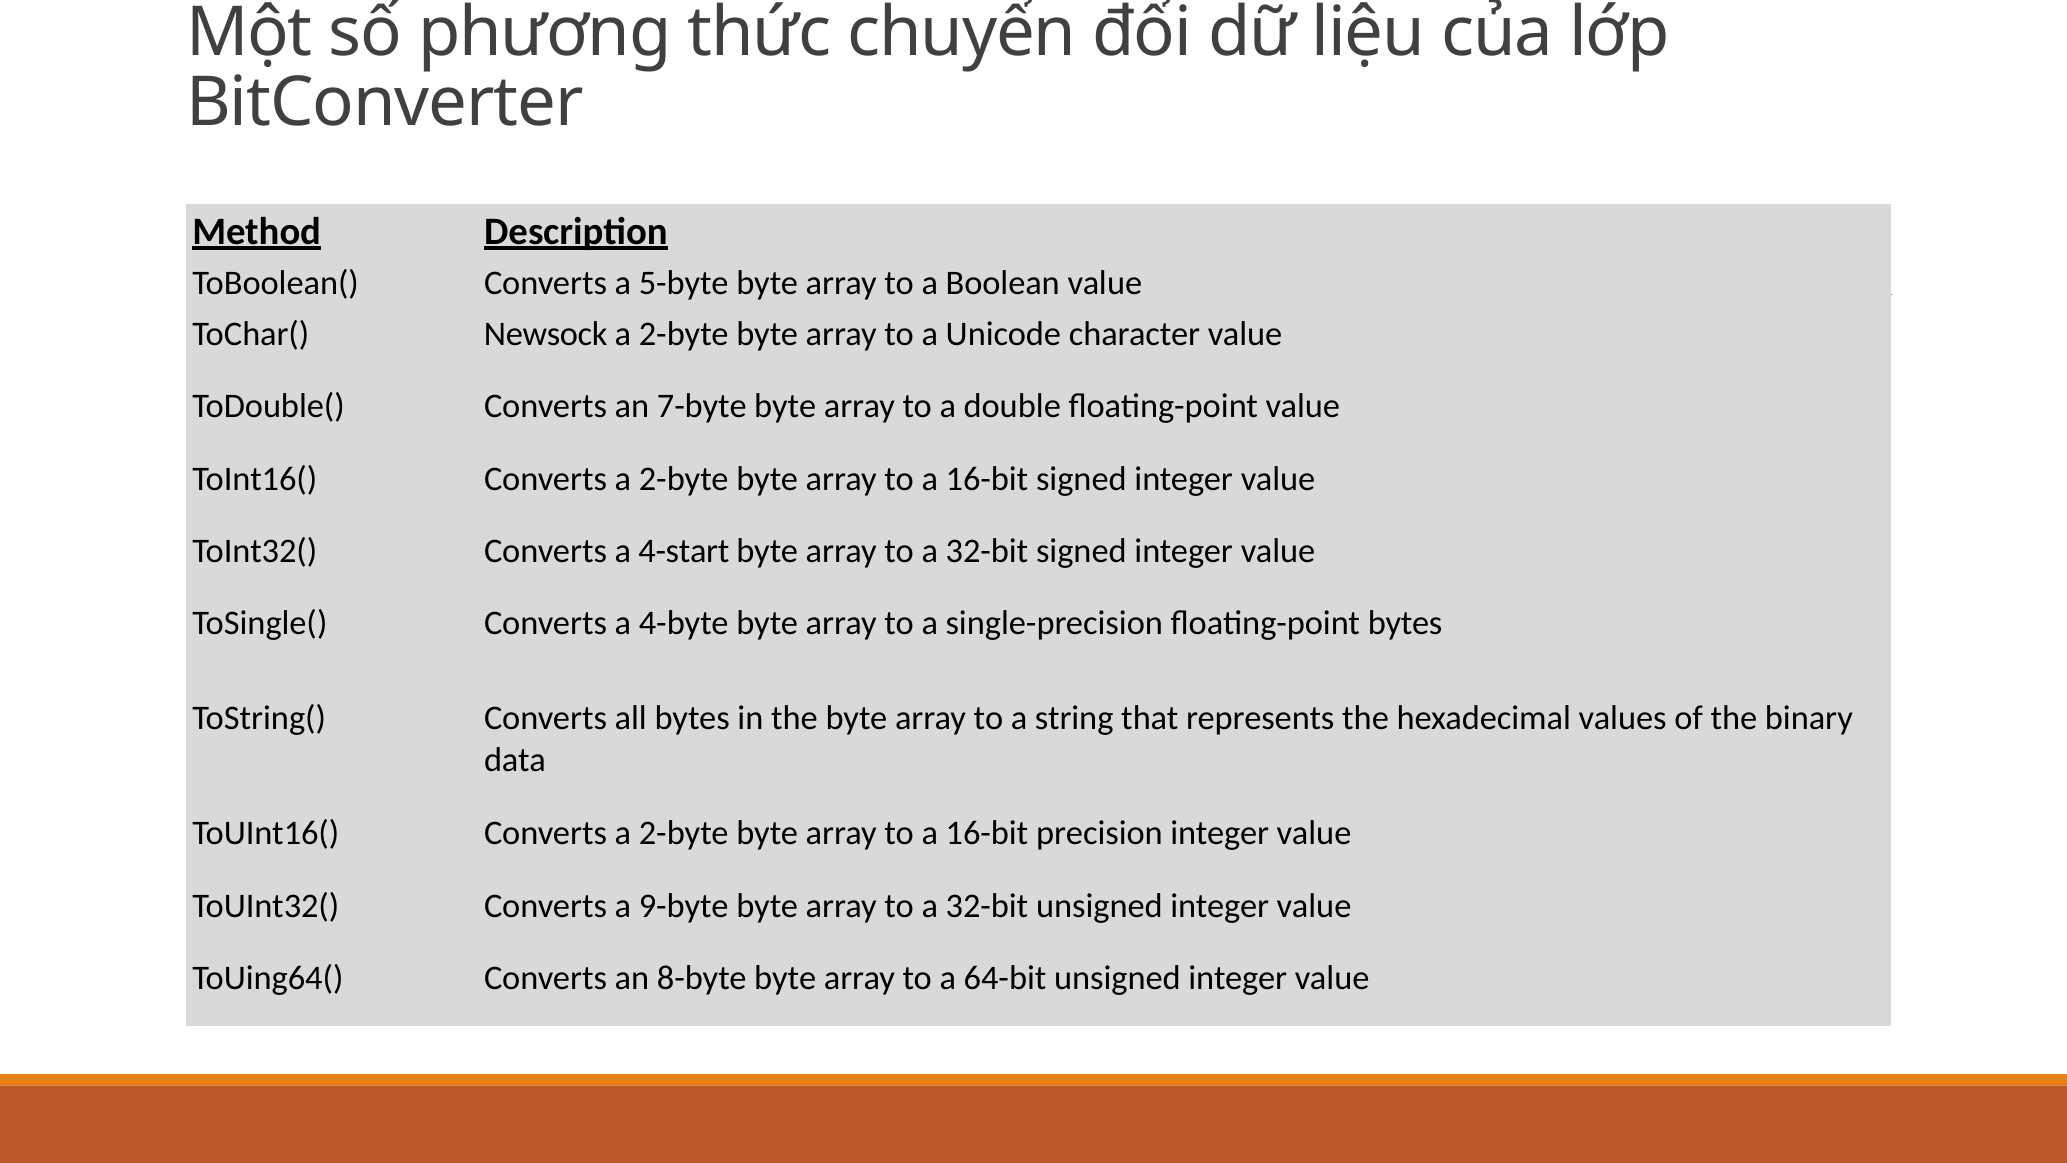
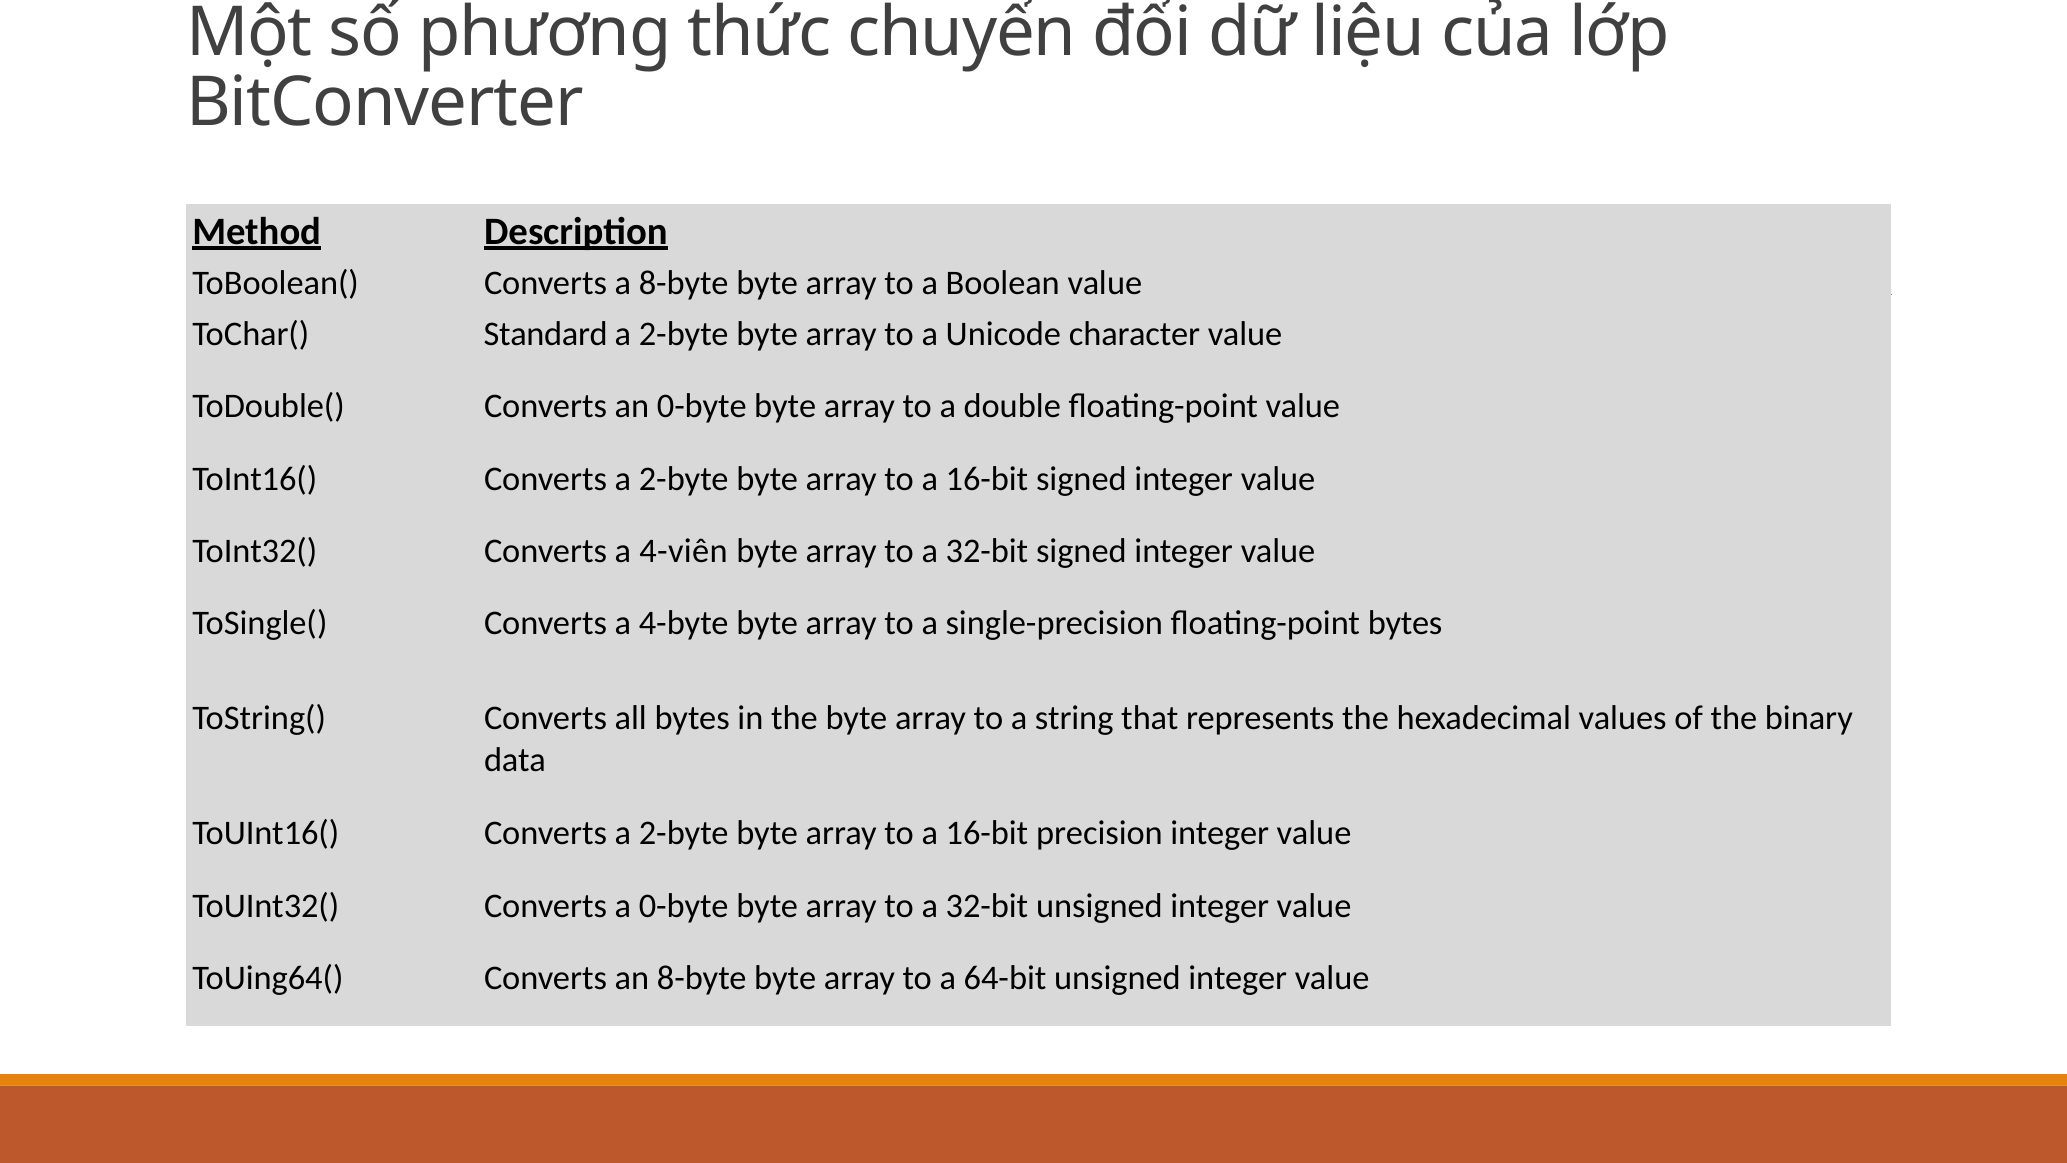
a 5-byte: 5-byte -> 8-byte
Newsock: Newsock -> Standard
an 7-byte: 7-byte -> 0-byte
4-start: 4-start -> 4-viên
a 9-byte: 9-byte -> 0-byte
